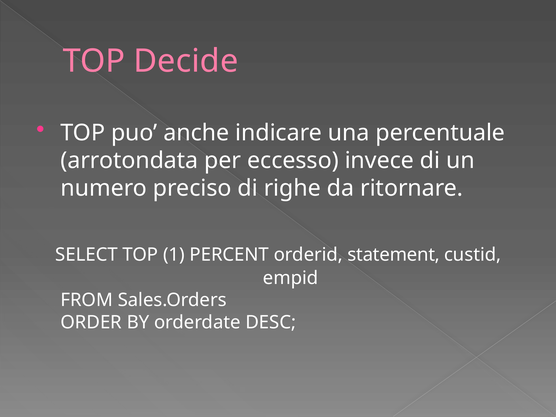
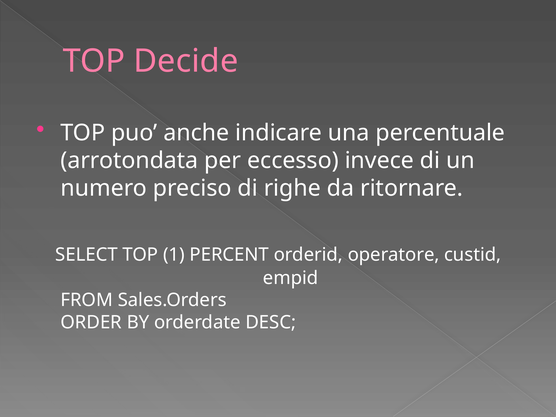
statement: statement -> operatore
